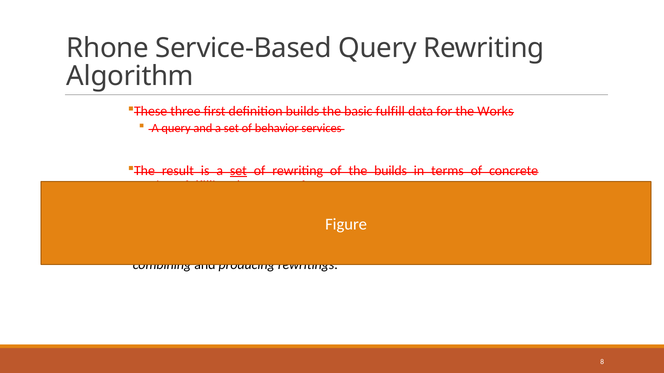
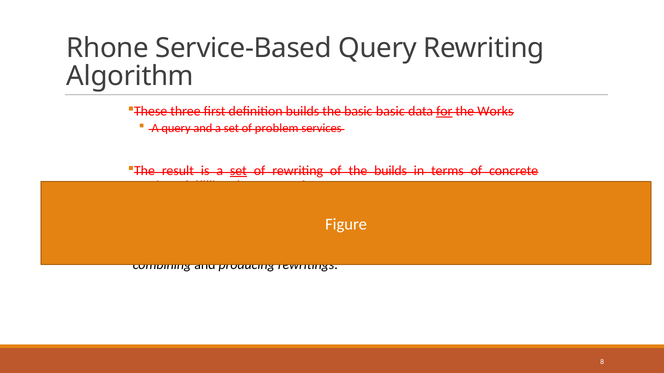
basic fulfill: fulfill -> basic
for underline: none -> present
behavior: behavior -> problem
